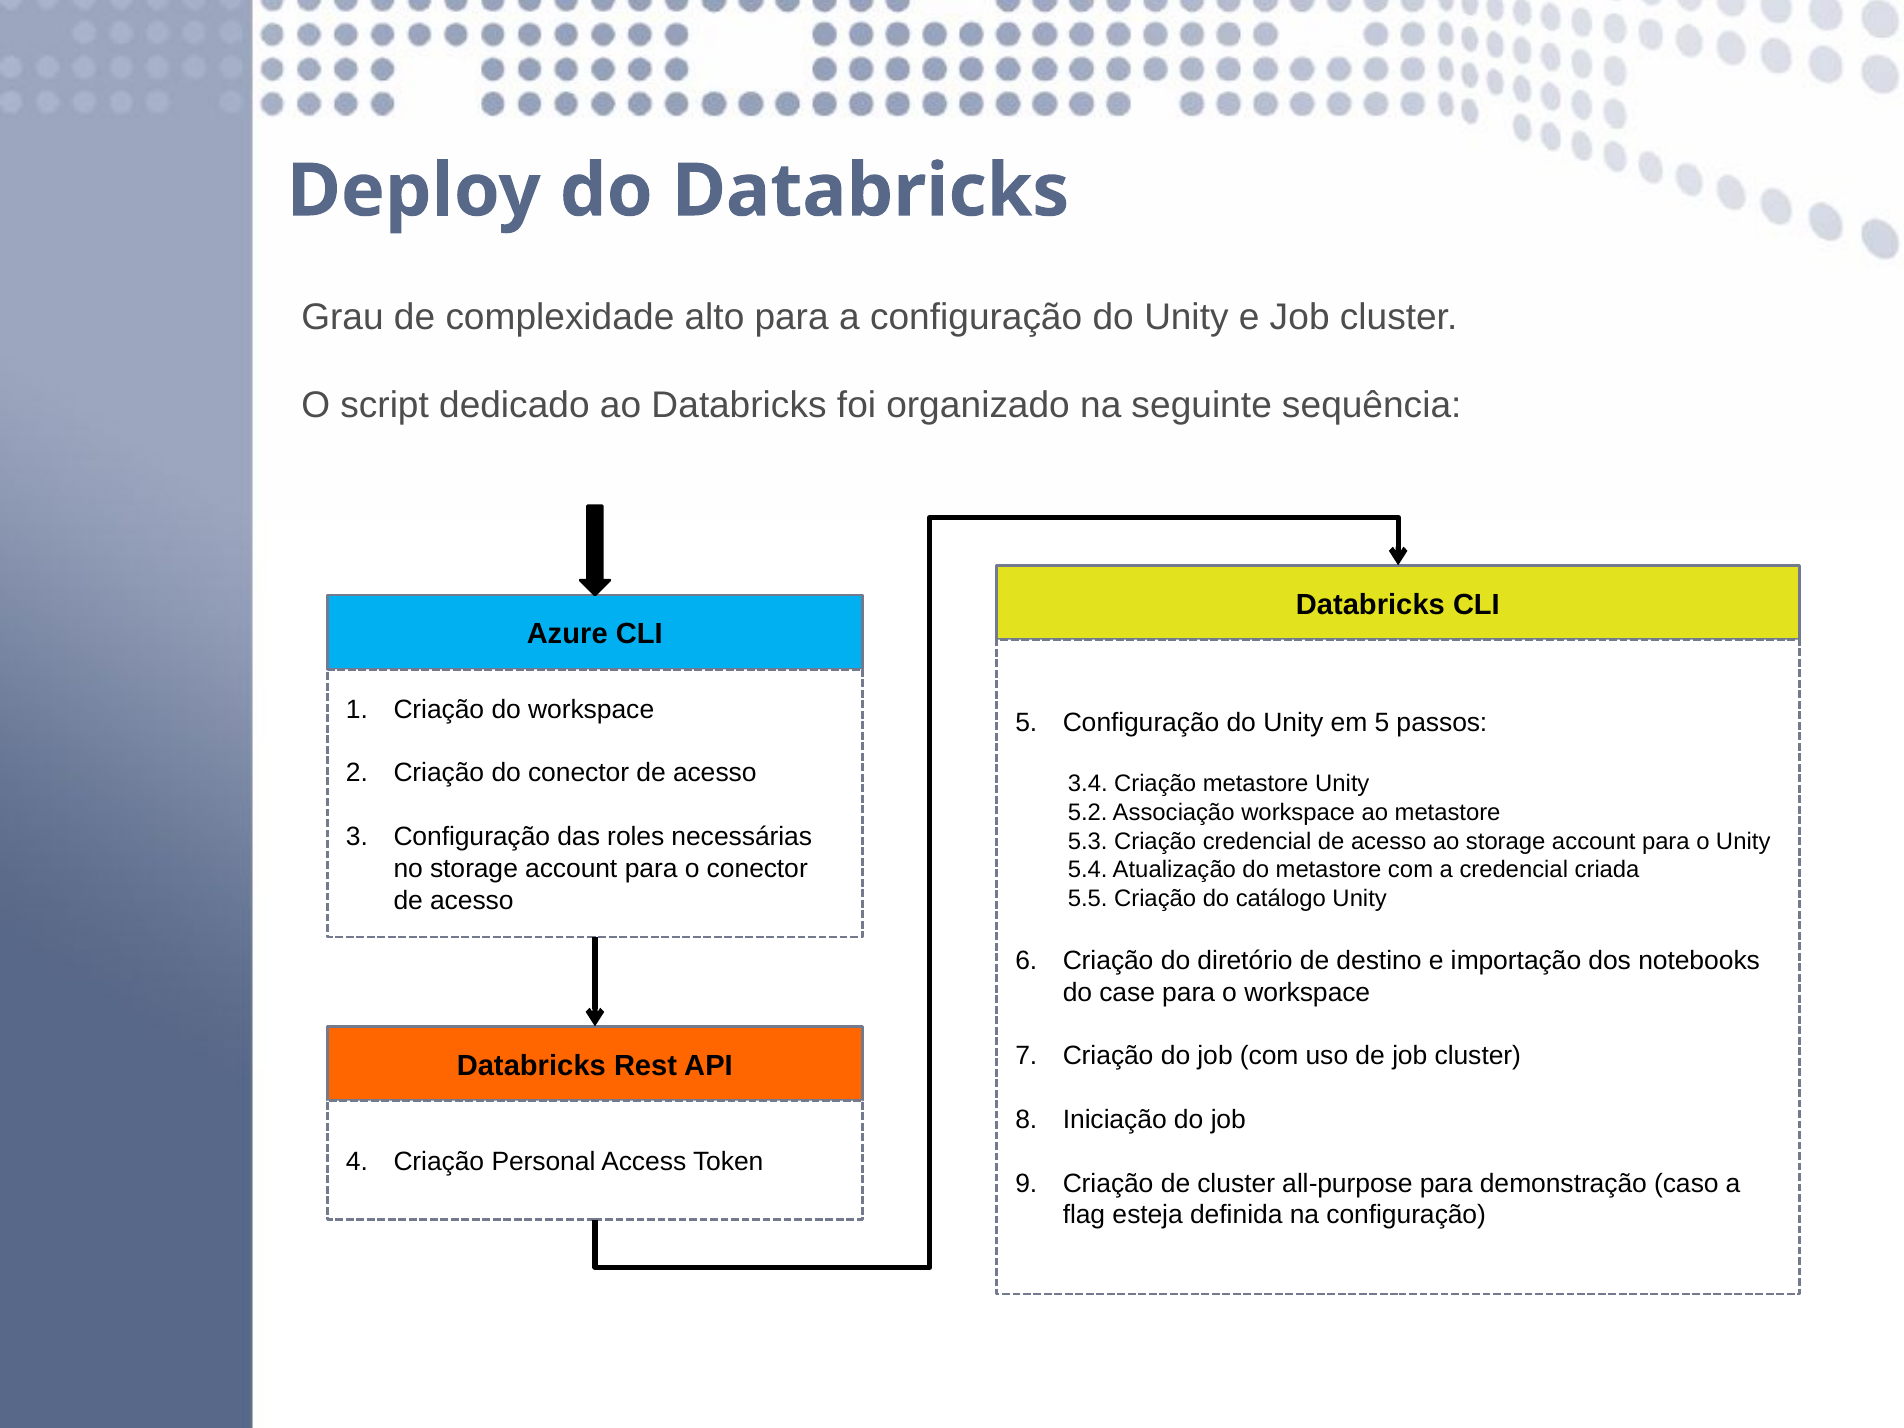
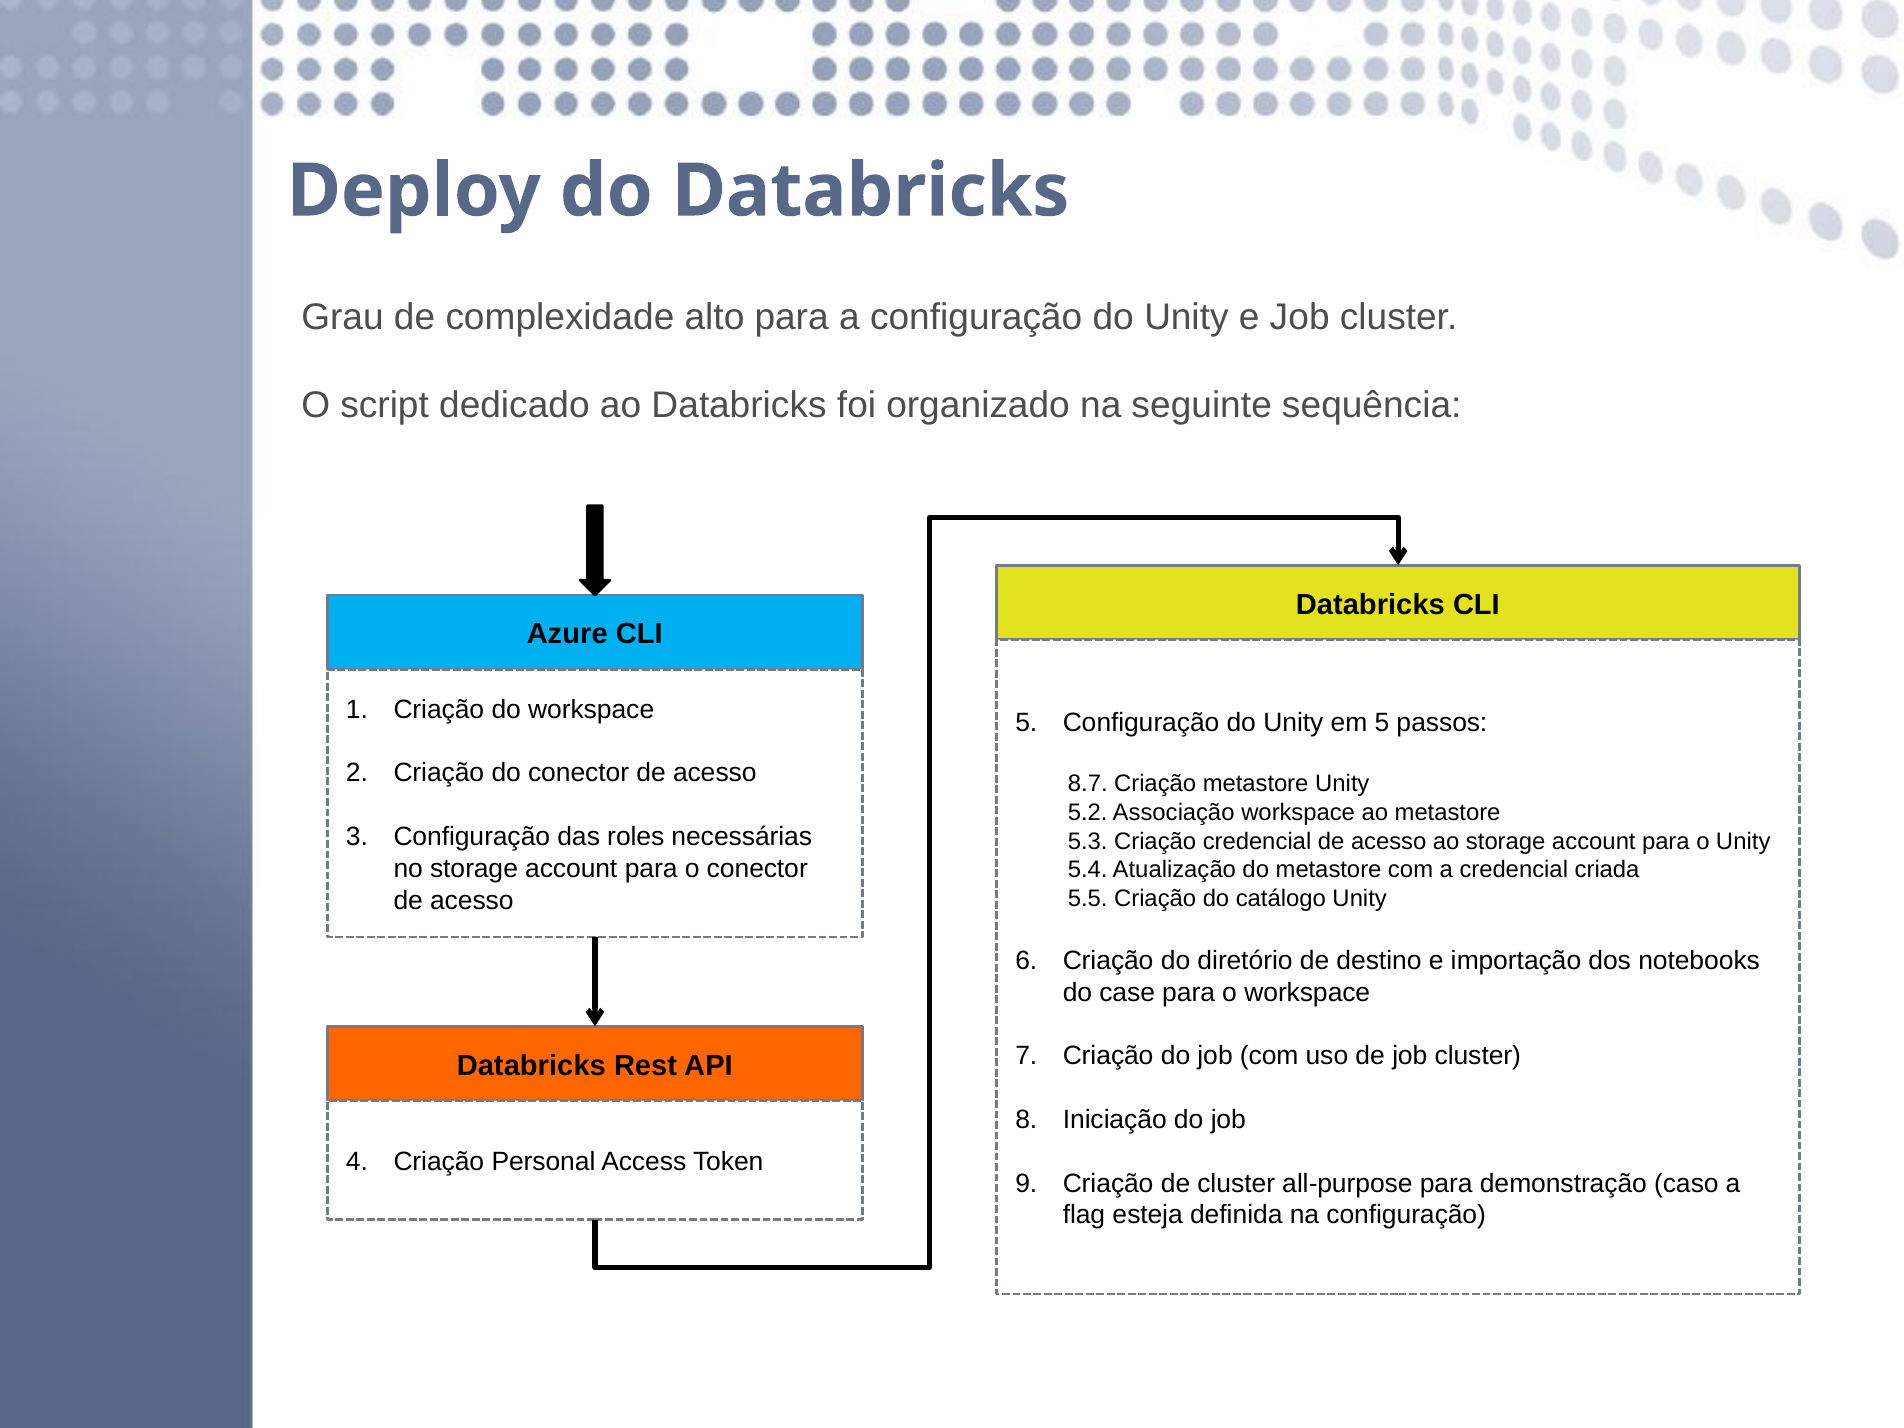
3.4: 3.4 -> 8.7
